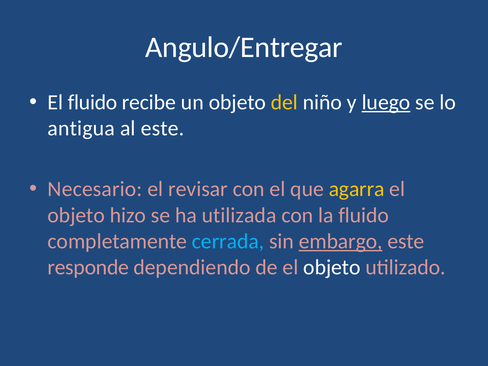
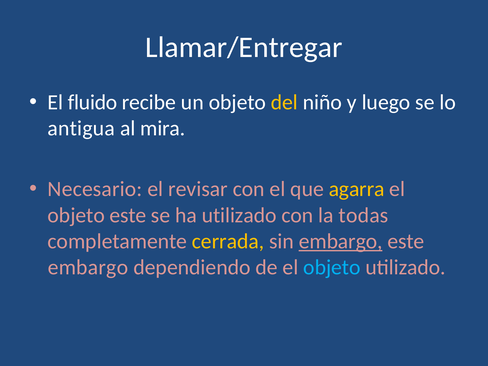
Angulo/Entregar: Angulo/Entregar -> Llamar/Entregar
luego underline: present -> none
al este: este -> mira
objeto hizo: hizo -> este
ha utilizada: utilizada -> utilizado
la fluido: fluido -> todas
cerrada colour: light blue -> yellow
responde at (88, 267): responde -> embargo
objeto at (332, 267) colour: white -> light blue
